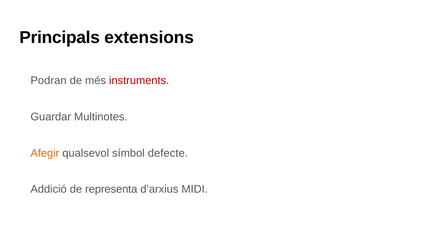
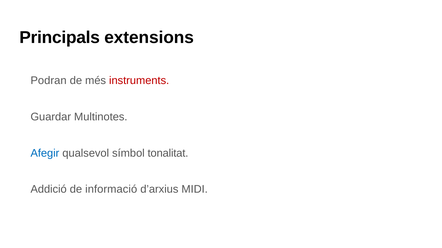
Afegir colour: orange -> blue
defecte: defecte -> tonalitat
representa: representa -> informació
